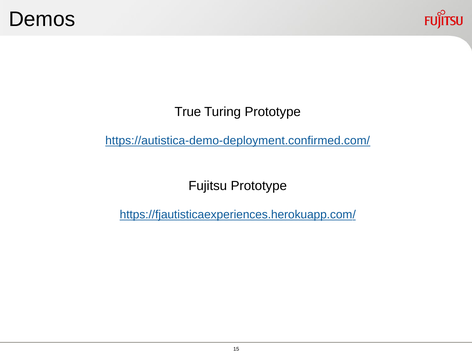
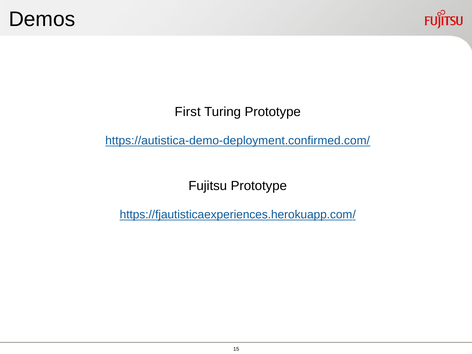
True: True -> First
